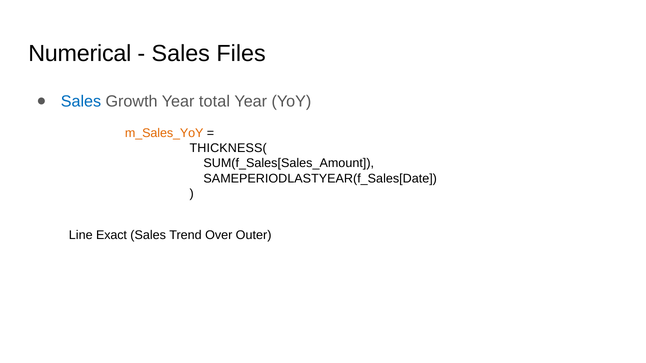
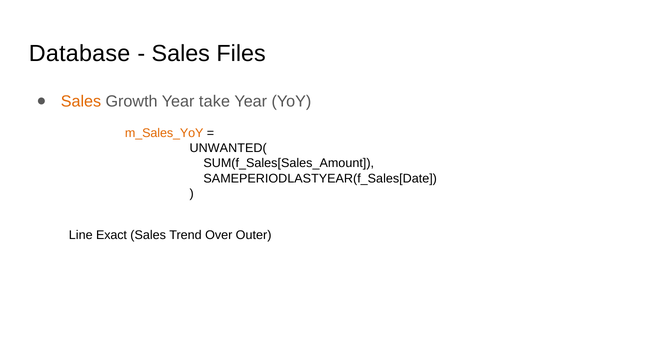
Numerical: Numerical -> Database
Sales at (81, 102) colour: blue -> orange
total: total -> take
THICKNESS(: THICKNESS( -> UNWANTED(
